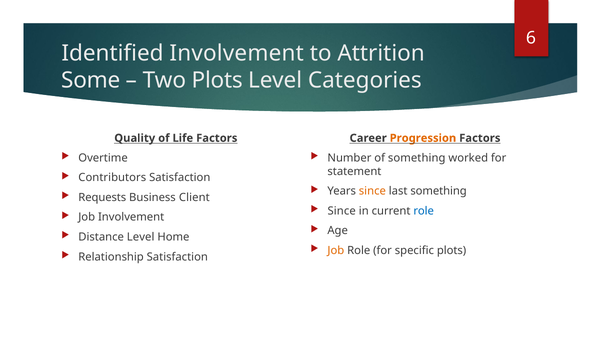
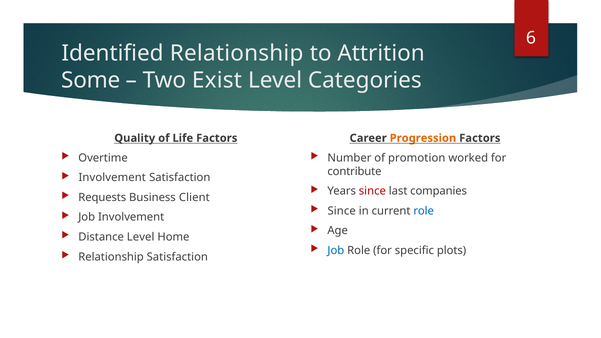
Identified Involvement: Involvement -> Relationship
Two Plots: Plots -> Exist
of something: something -> promotion
statement: statement -> contribute
Contributors at (112, 178): Contributors -> Involvement
since at (372, 191) colour: orange -> red
last something: something -> companies
Job at (336, 251) colour: orange -> blue
